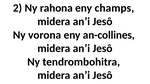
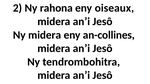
champs: champs -> oiseaux
Ny vorona: vorona -> midera
